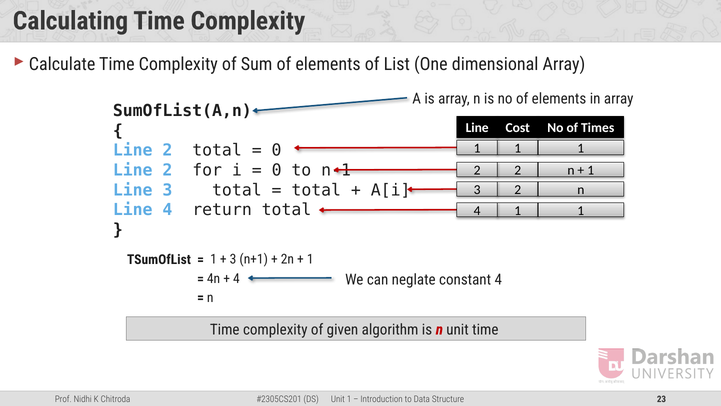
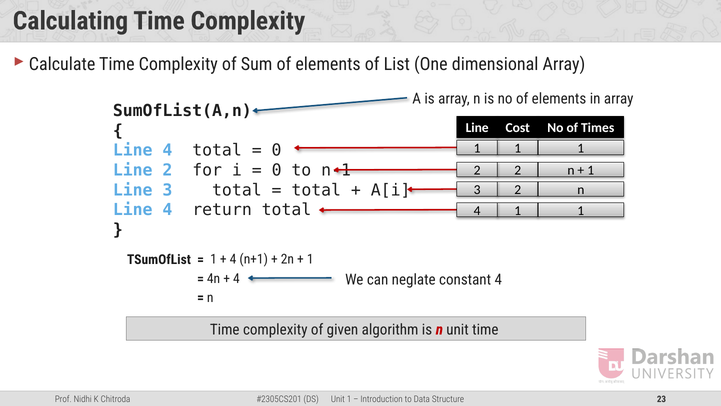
2 at (167, 150): 2 -> 4
3 at (233, 259): 3 -> 4
